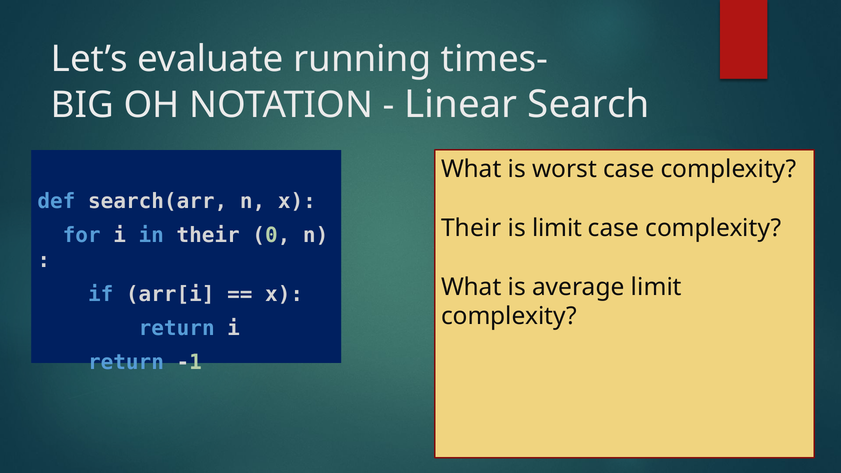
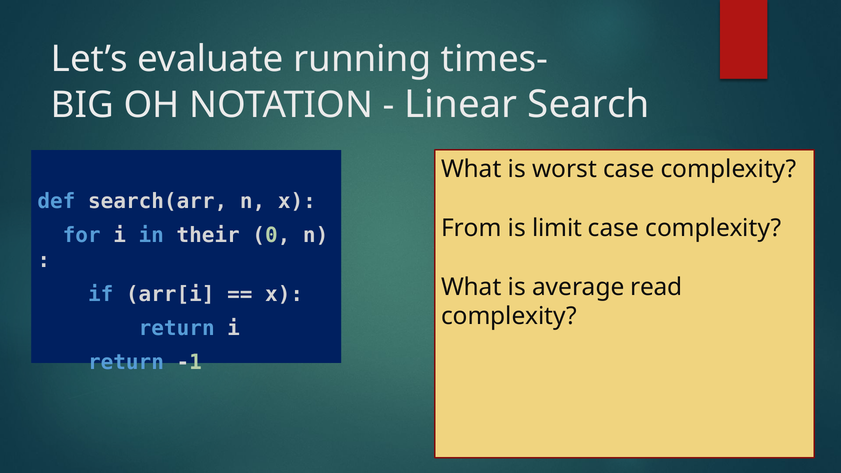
Their at (471, 228): Their -> From
average limit: limit -> read
